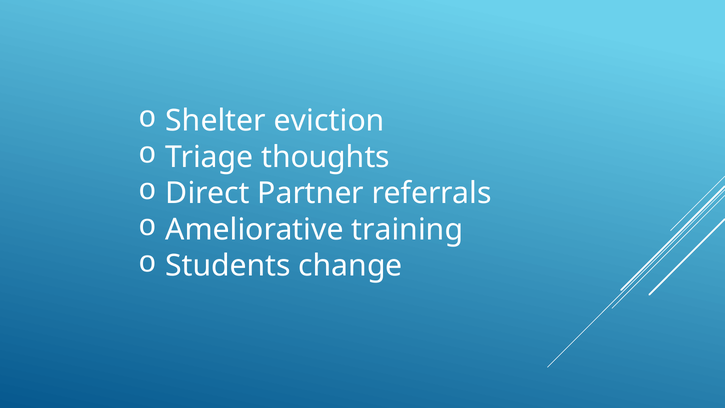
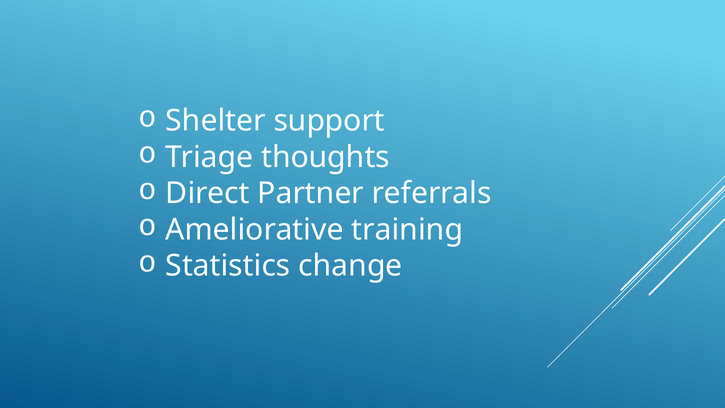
eviction: eviction -> support
Students: Students -> Statistics
